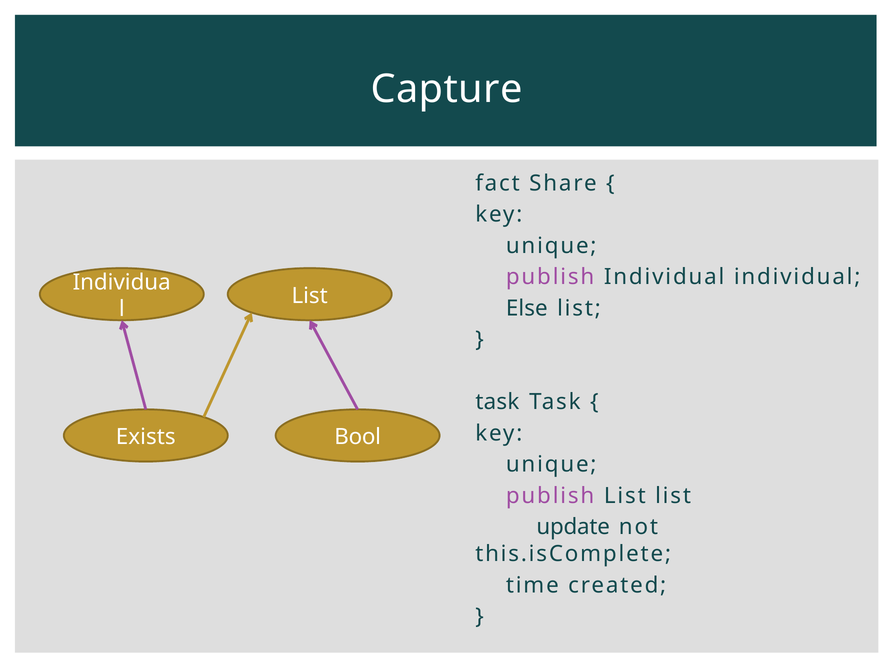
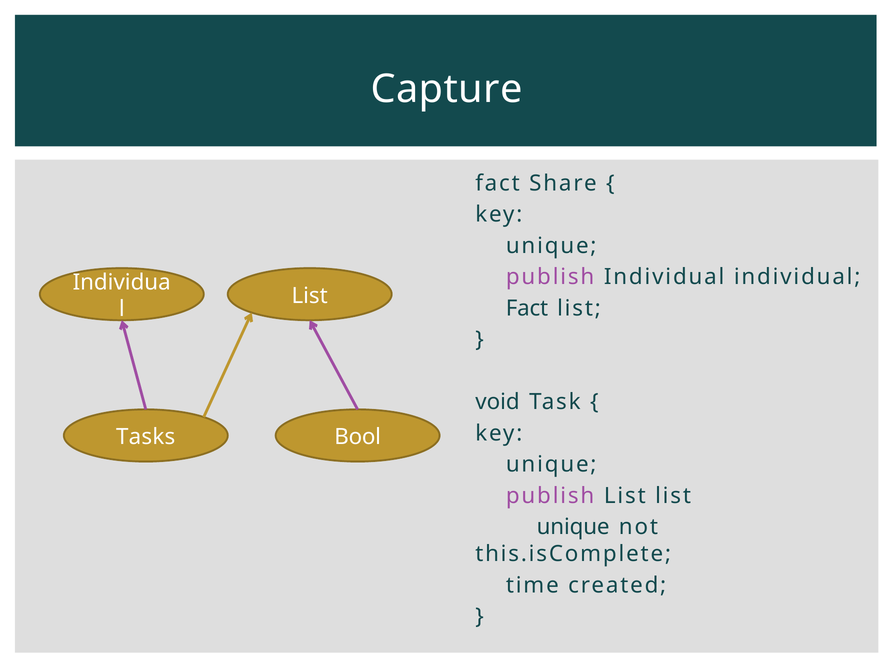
Else at (527, 308): Else -> Fact
task at (497, 402): task -> void
Exists: Exists -> Tasks
update at (573, 528): update -> unique
